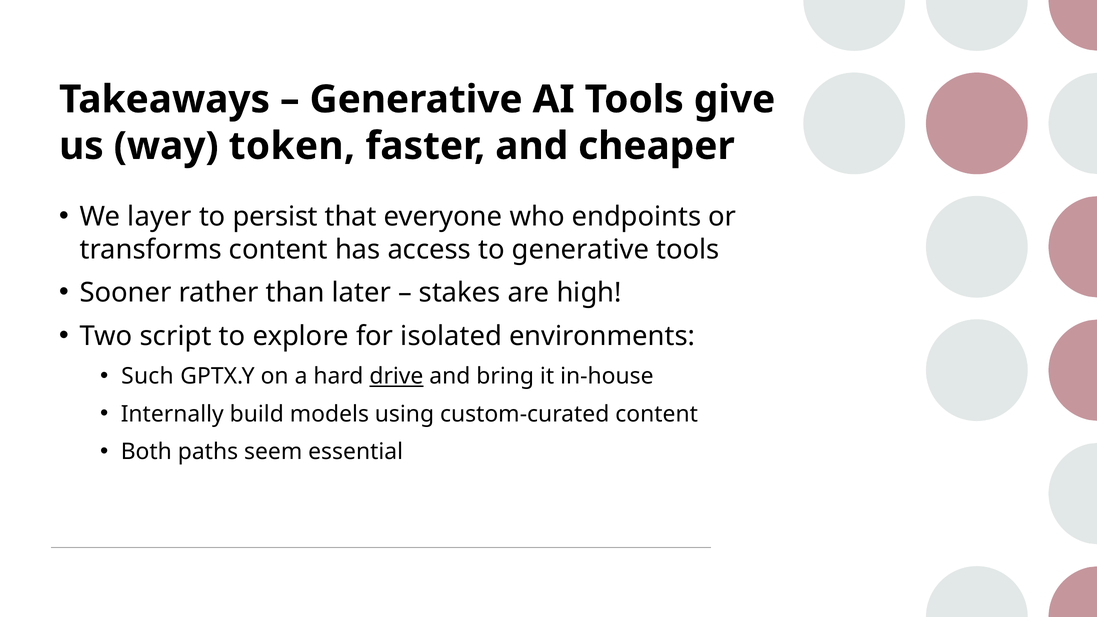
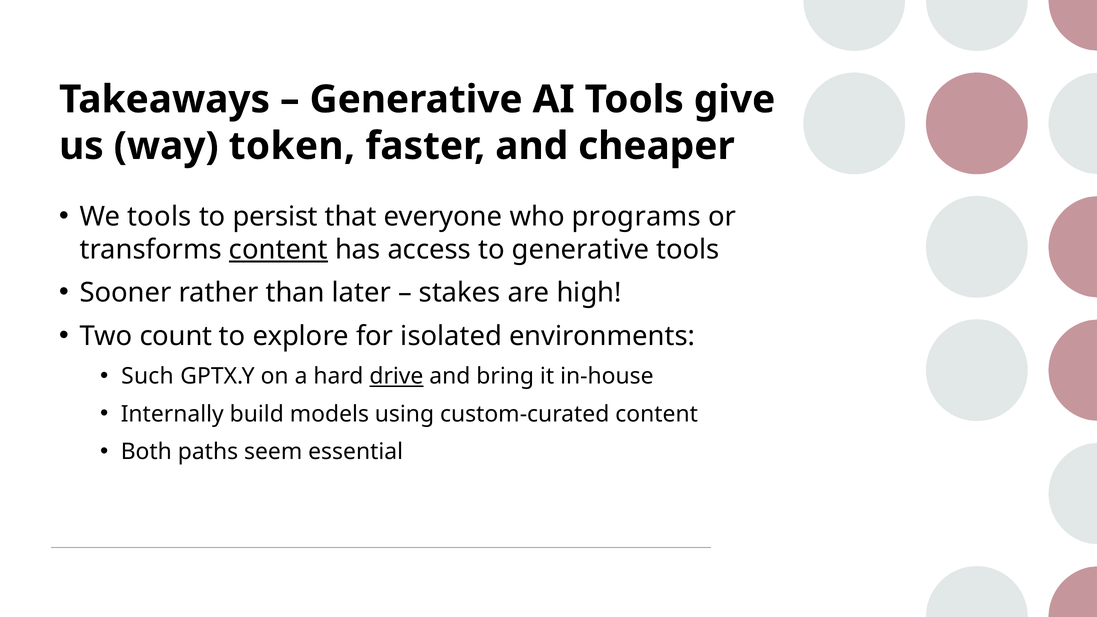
We layer: layer -> tools
endpoints: endpoints -> programs
content at (278, 250) underline: none -> present
script: script -> count
